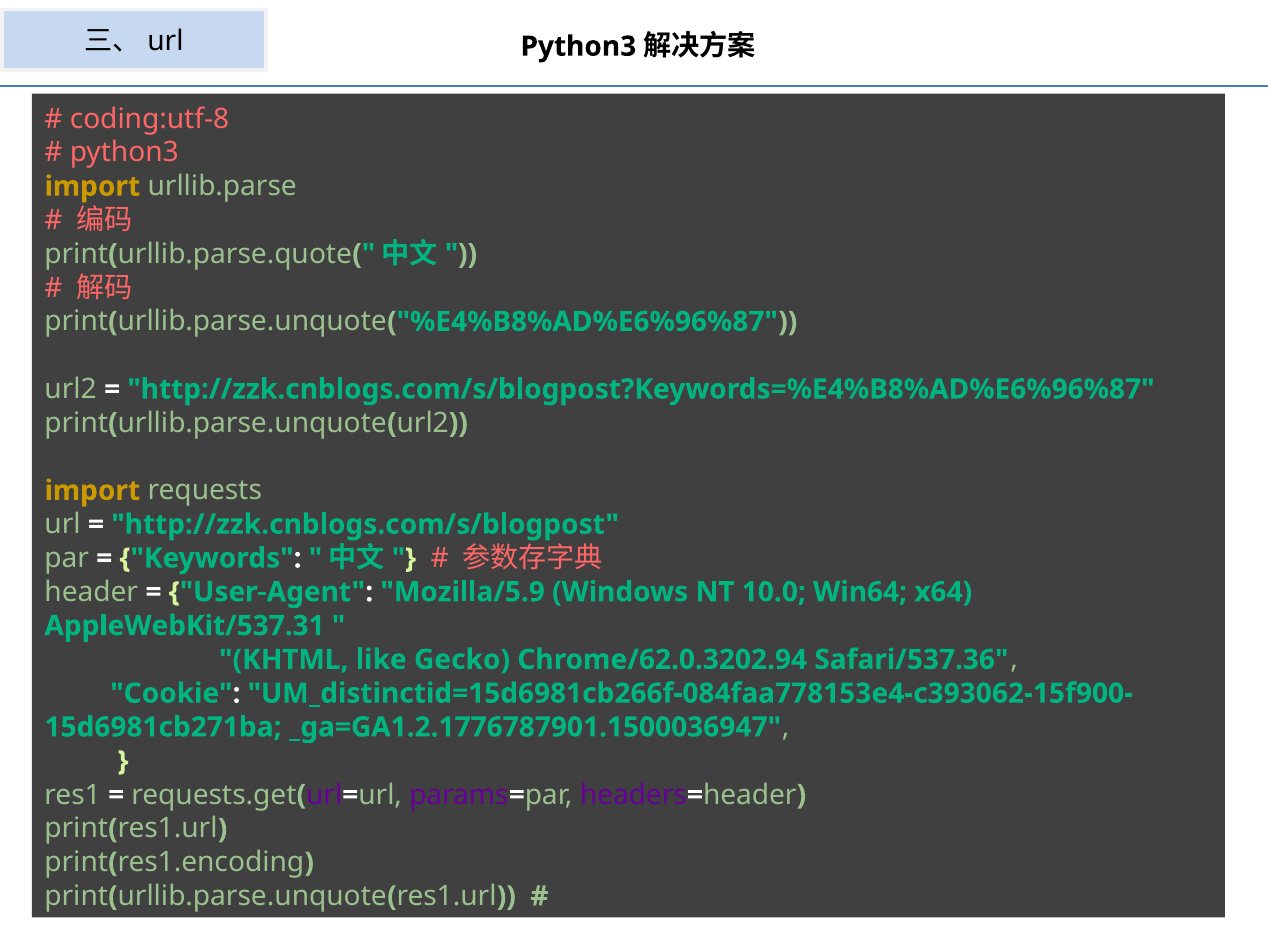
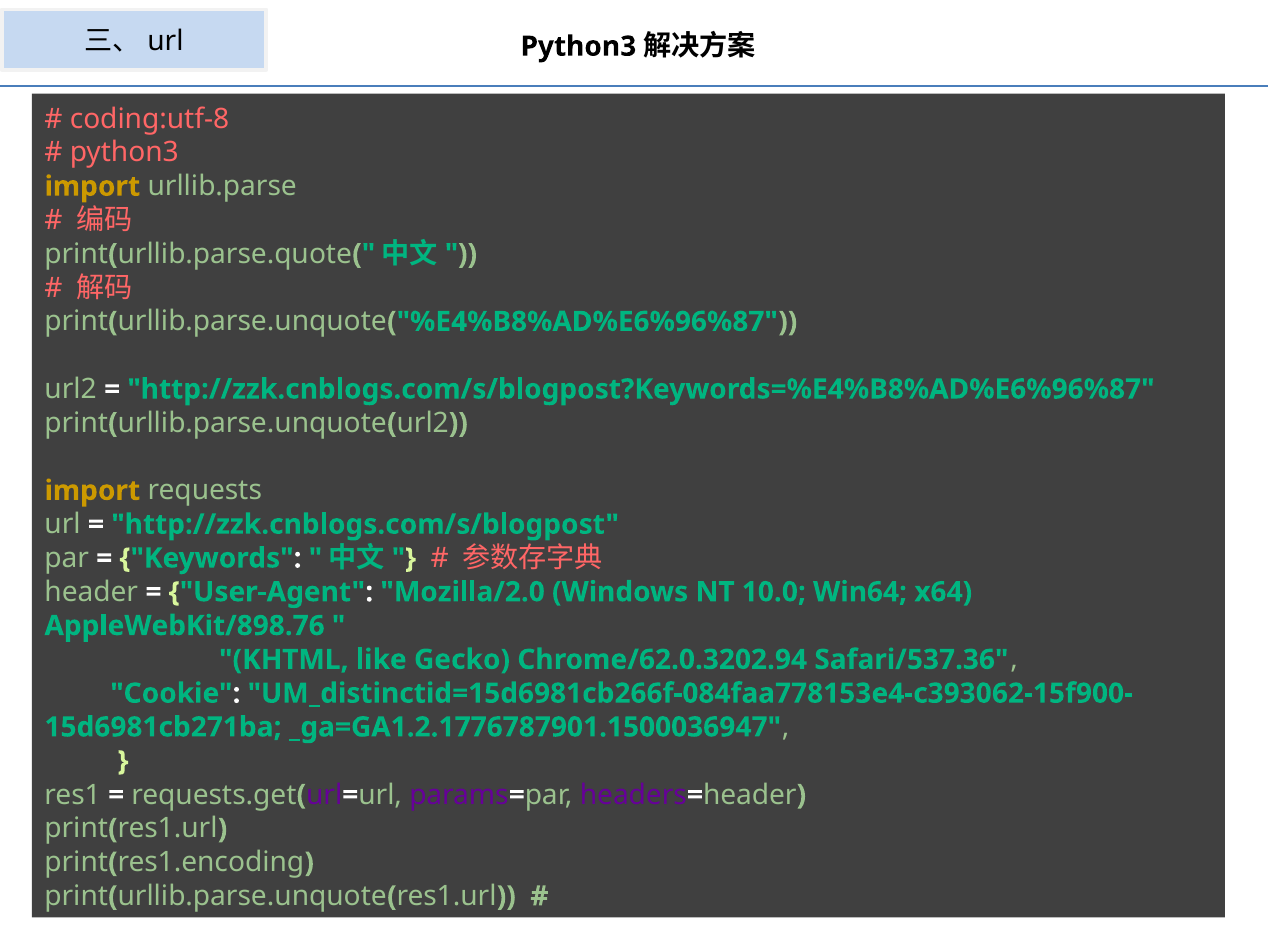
Mozilla/5.9: Mozilla/5.9 -> Mozilla/2.0
AppleWebKit/537.31: AppleWebKit/537.31 -> AppleWebKit/898.76
